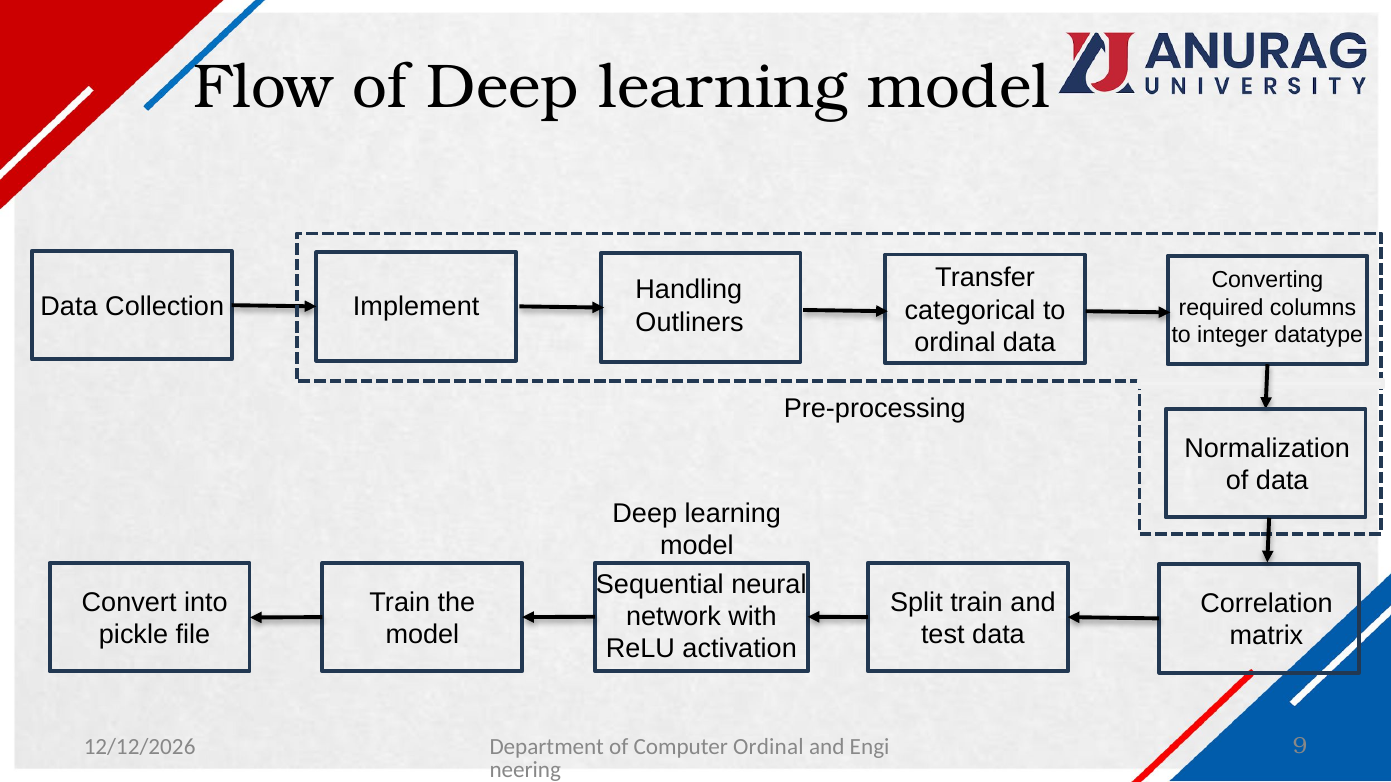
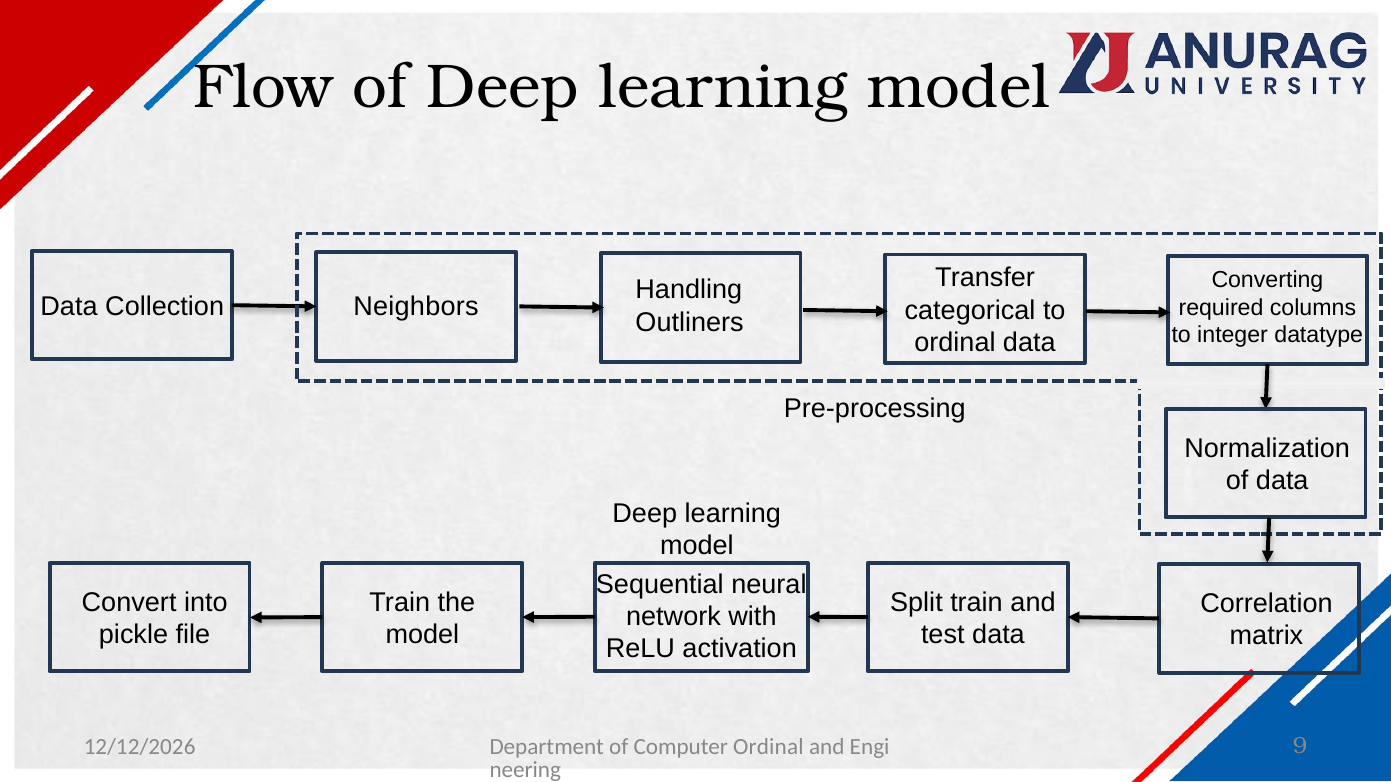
Implement: Implement -> Neighbors
